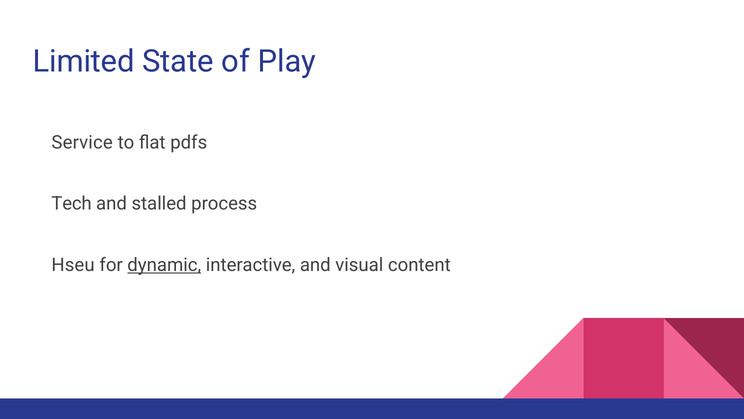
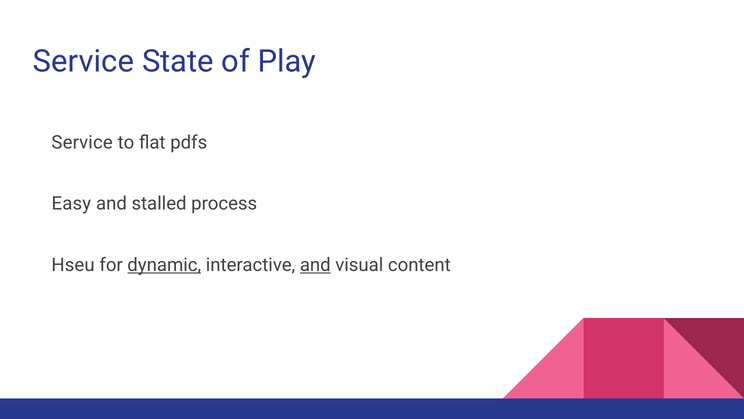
Limited at (84, 62): Limited -> Service
Tech: Tech -> Easy
and at (315, 265) underline: none -> present
